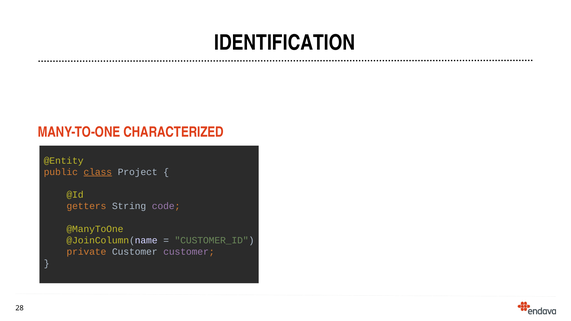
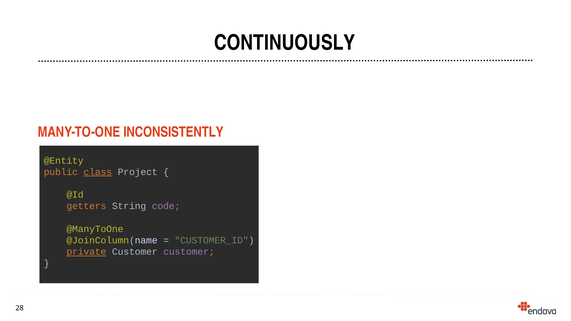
IDENTIFICATION: IDENTIFICATION -> CONTINUOUSLY
CHARACTERIZED: CHARACTERIZED -> INCONSISTENTLY
private underline: none -> present
